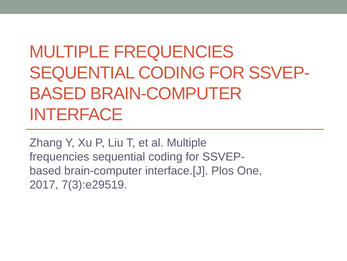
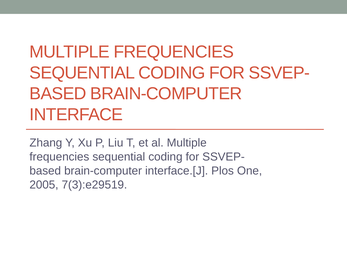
2017: 2017 -> 2005
